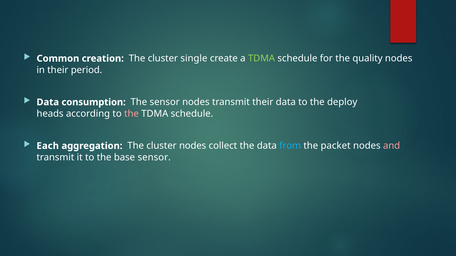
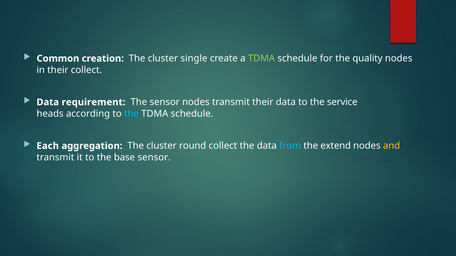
their period: period -> collect
consumption: consumption -> requirement
deploy: deploy -> service
the at (131, 114) colour: pink -> light blue
cluster nodes: nodes -> round
packet: packet -> extend
and colour: pink -> yellow
